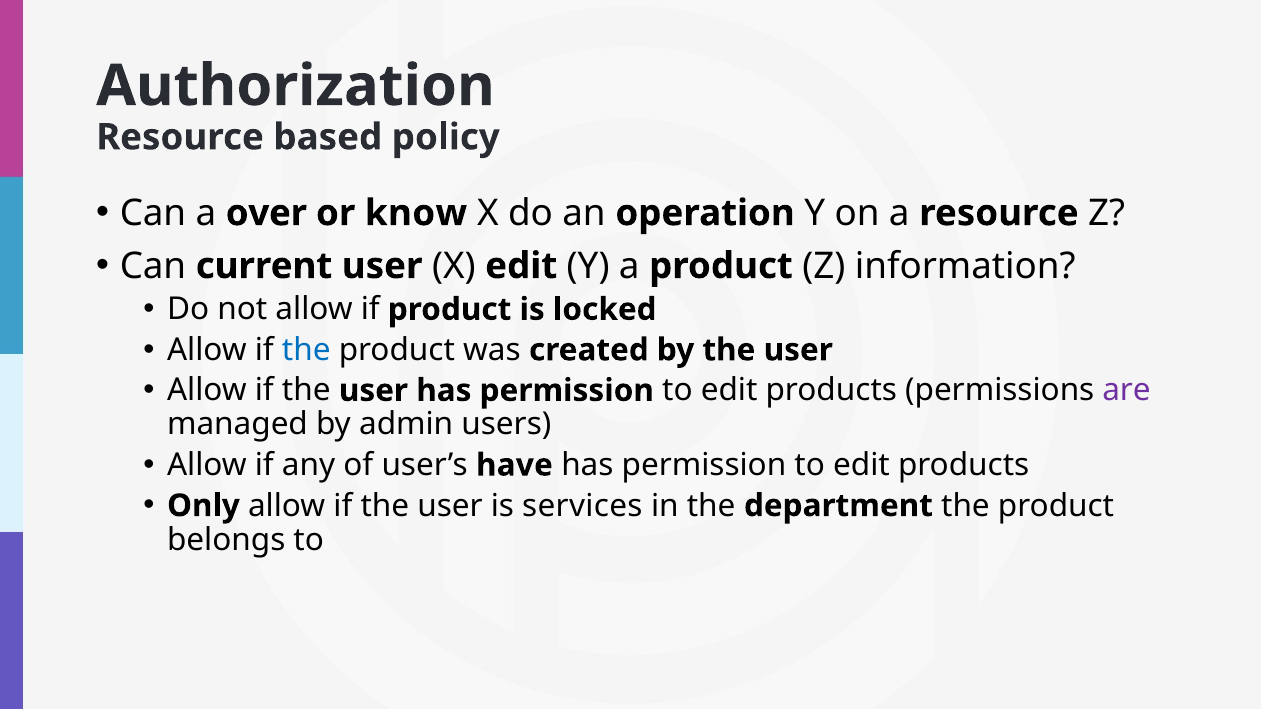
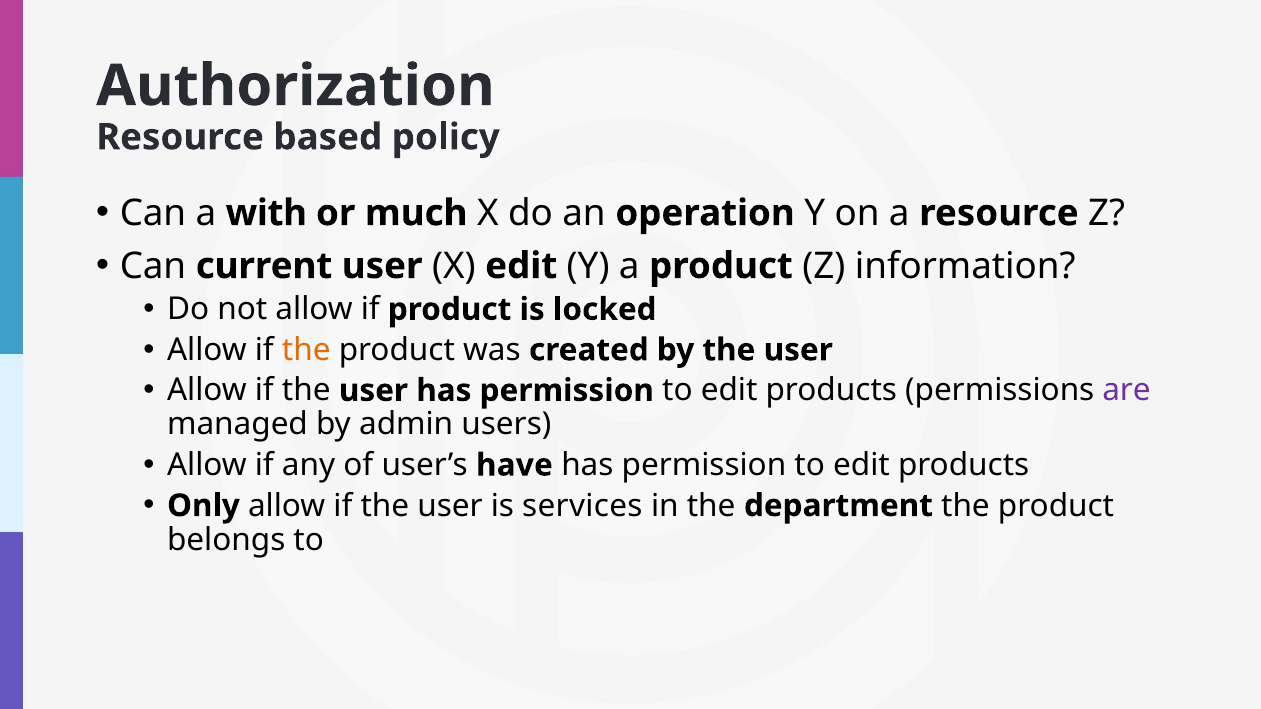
over: over -> with
know: know -> much
the at (306, 350) colour: blue -> orange
